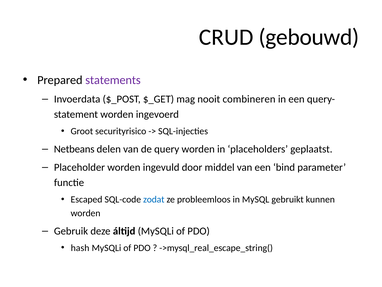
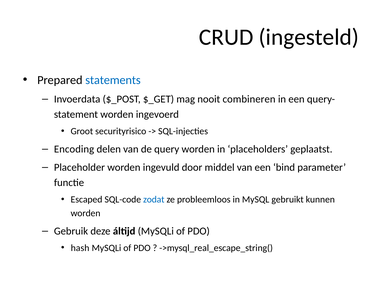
gebouwd: gebouwd -> ingesteld
statements colour: purple -> blue
Netbeans: Netbeans -> Encoding
